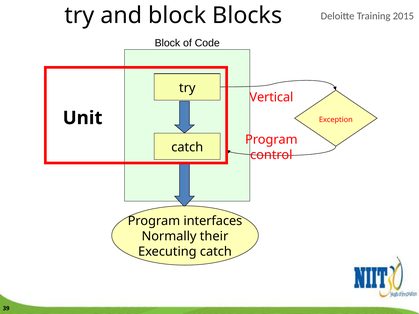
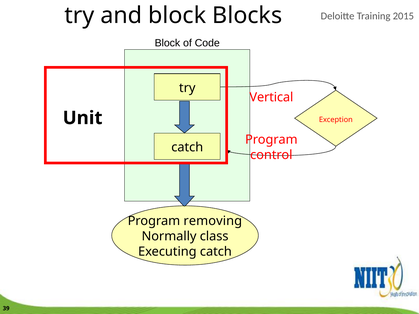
interfaces: interfaces -> removing
their: their -> class
